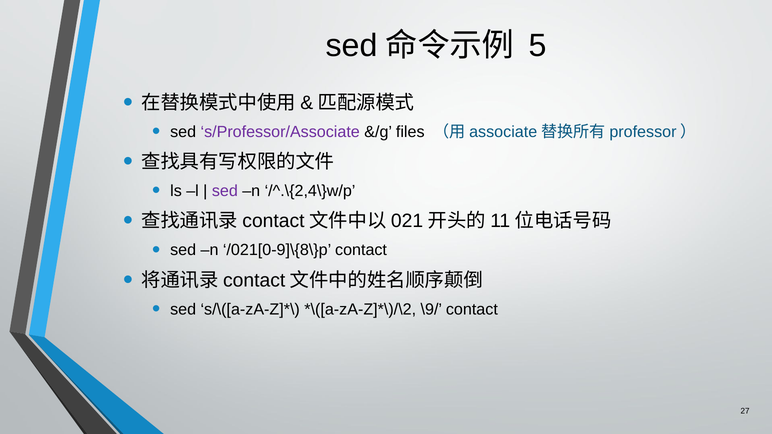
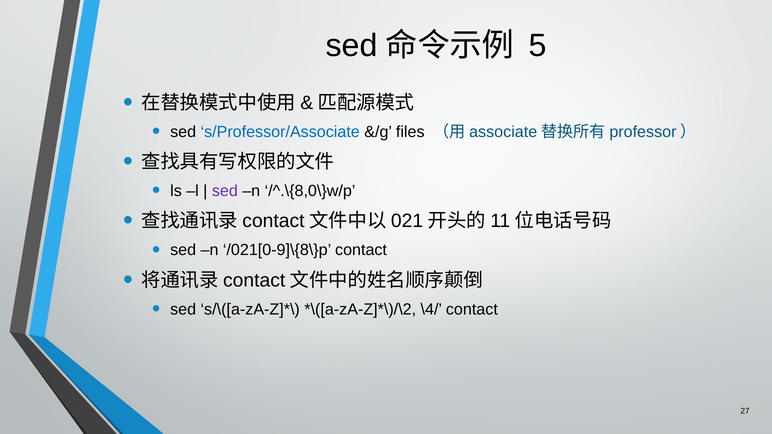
s/Professor/Associate colour: purple -> blue
/^.\{2,4\}w/p: /^.\{2,4\}w/p -> /^.\{8,0\}w/p
\9/: \9/ -> \4/
